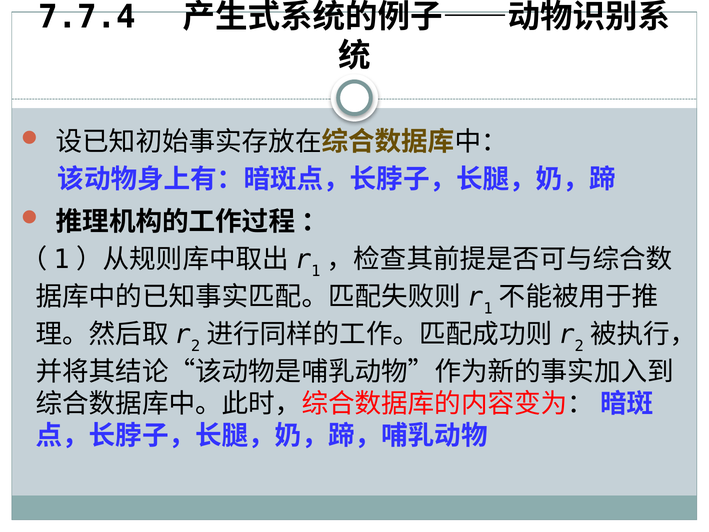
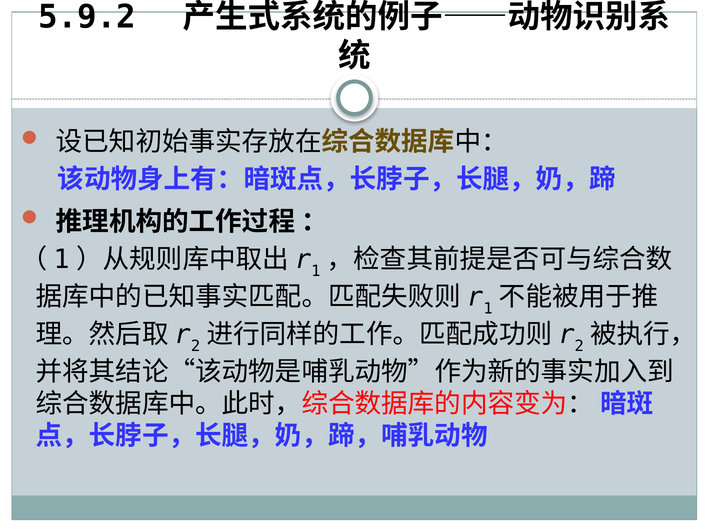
7.7.4: 7.7.4 -> 5.9.2
